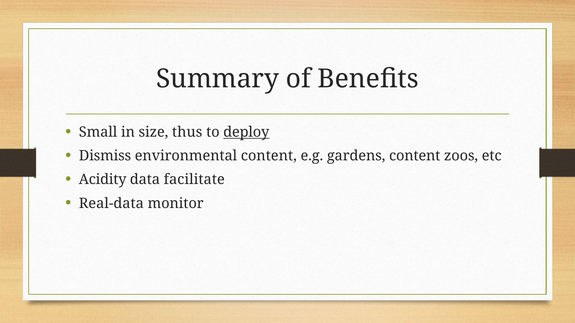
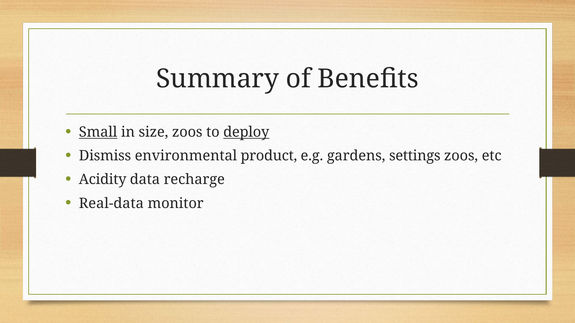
Small underline: none -> present
size thus: thus -> zoos
environmental content: content -> product
gardens content: content -> settings
facilitate: facilitate -> recharge
